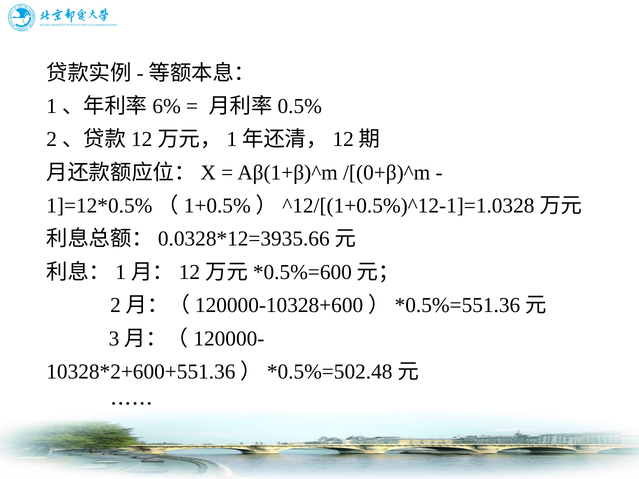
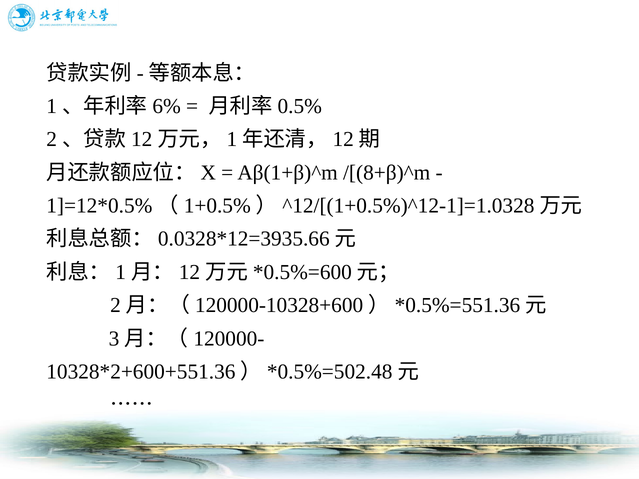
/[(0+β)^m: /[(0+β)^m -> /[(8+β)^m
